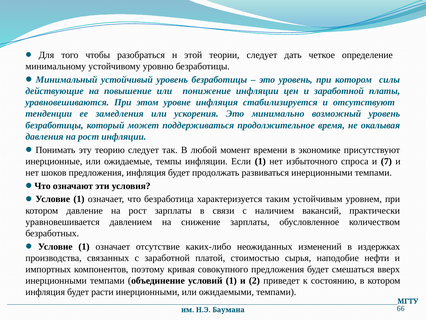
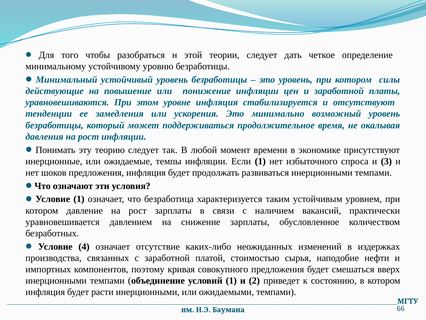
7: 7 -> 3
1 at (84, 246): 1 -> 4
